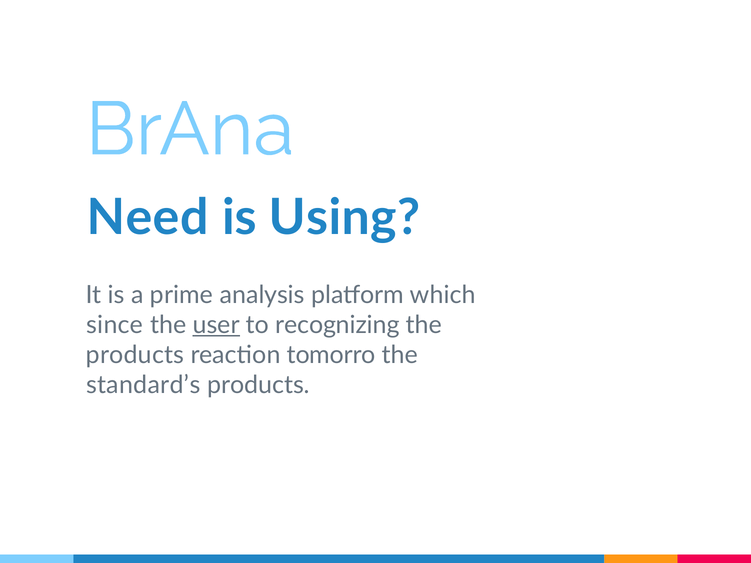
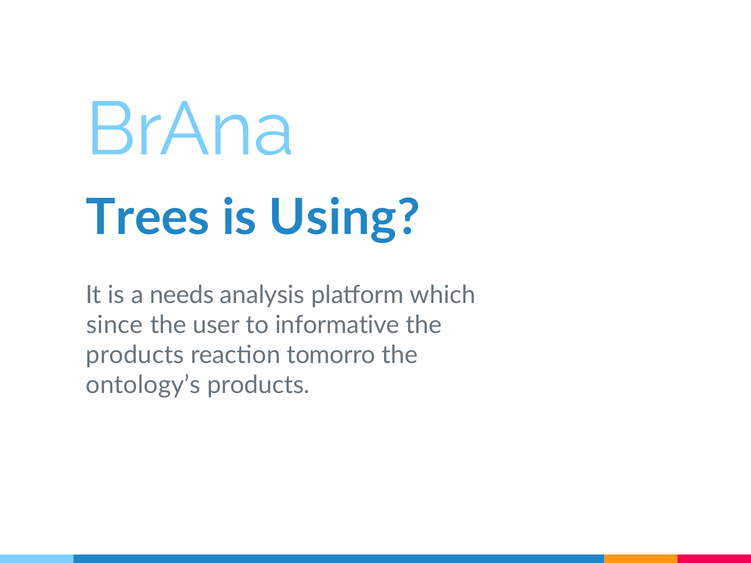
Need: Need -> Trees
prime: prime -> needs
user underline: present -> none
recognizing: recognizing -> informative
standard’s: standard’s -> ontology’s
